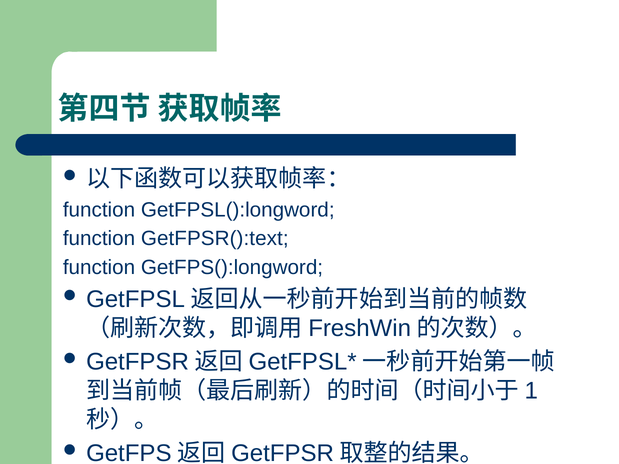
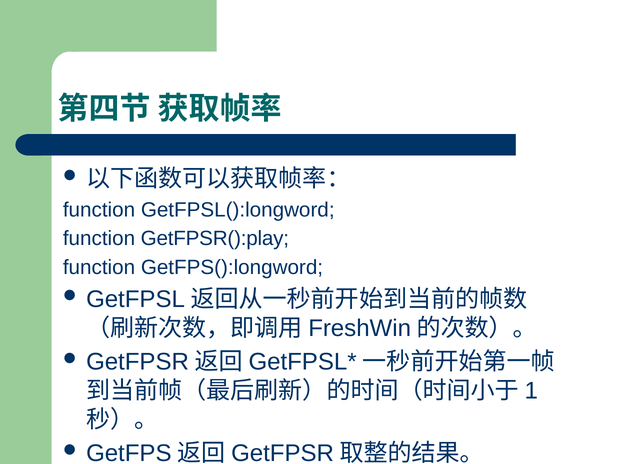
GetFPSR():text: GetFPSR():text -> GetFPSR():play
